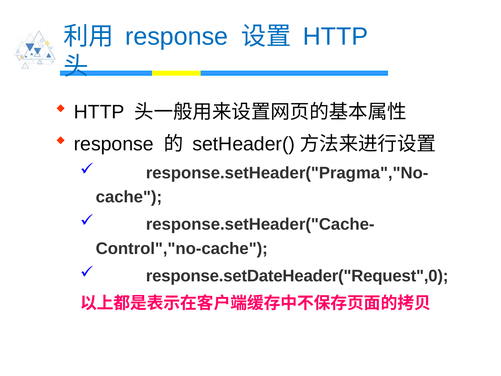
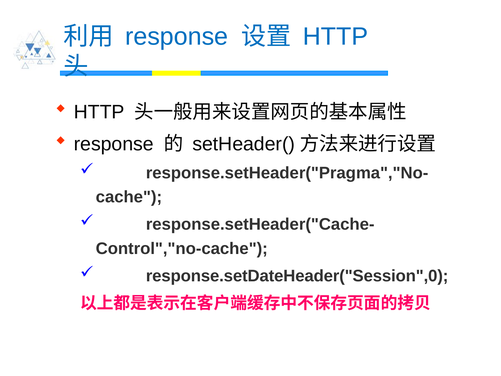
response.setDateHeader("Request",0: response.setDateHeader("Request",0 -> response.setDateHeader("Session",0
